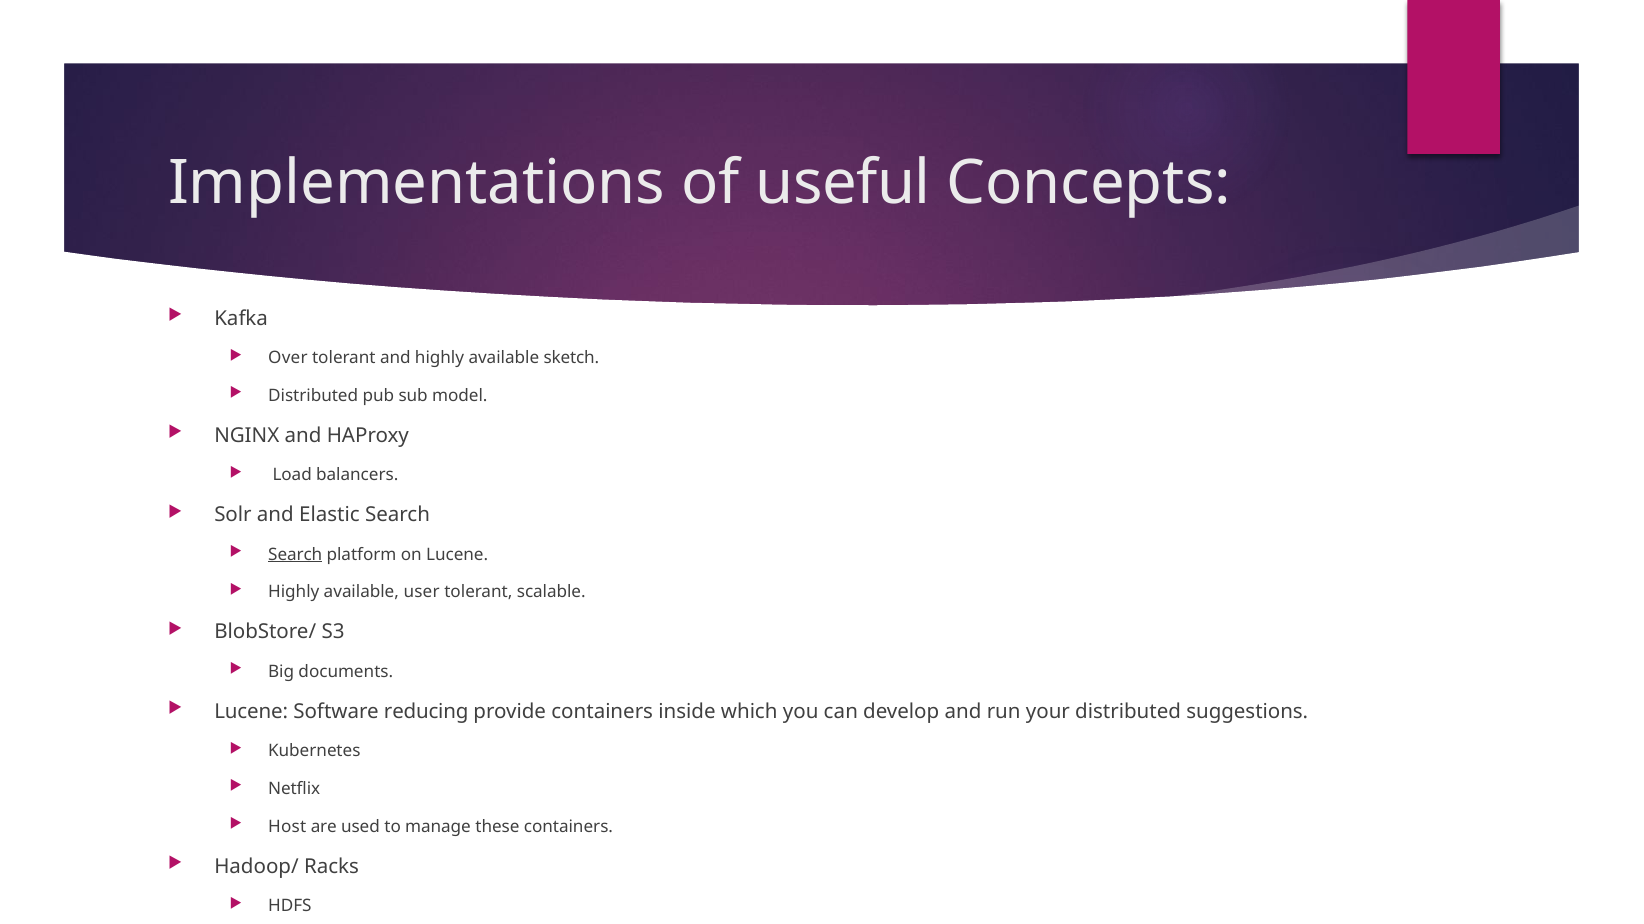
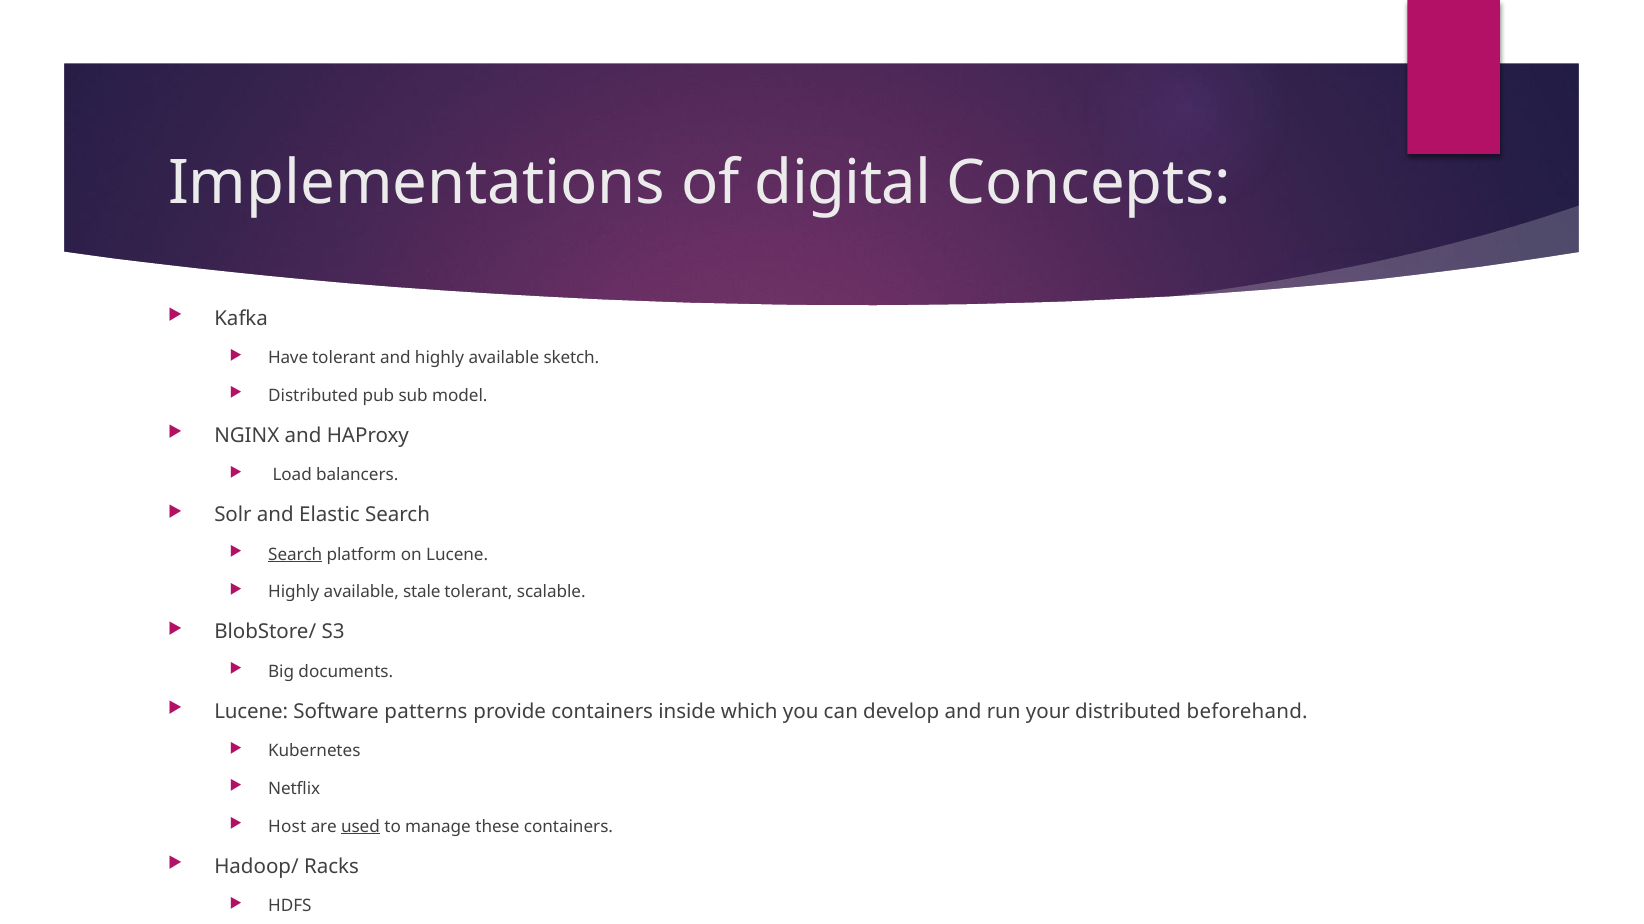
useful: useful -> digital
Over: Over -> Have
user: user -> stale
reducing: reducing -> patterns
suggestions: suggestions -> beforehand
used underline: none -> present
